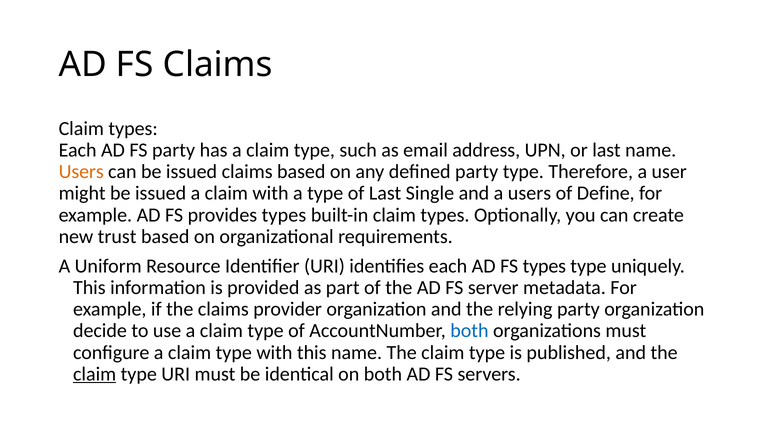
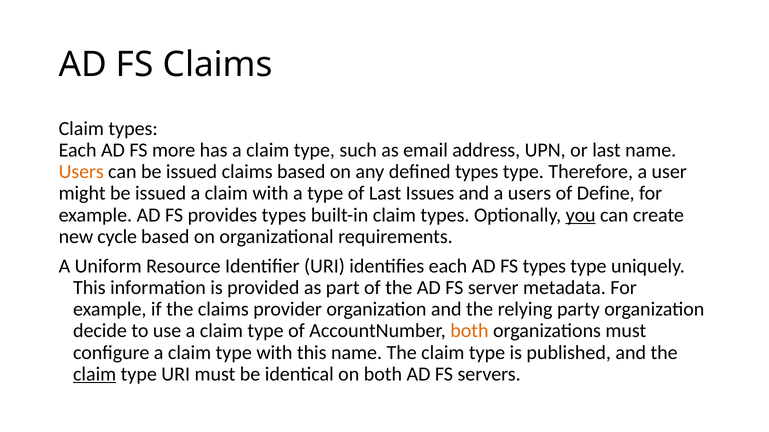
FS party: party -> more
defined party: party -> types
Single: Single -> Issues
you underline: none -> present
trust: trust -> cycle
both at (469, 331) colour: blue -> orange
